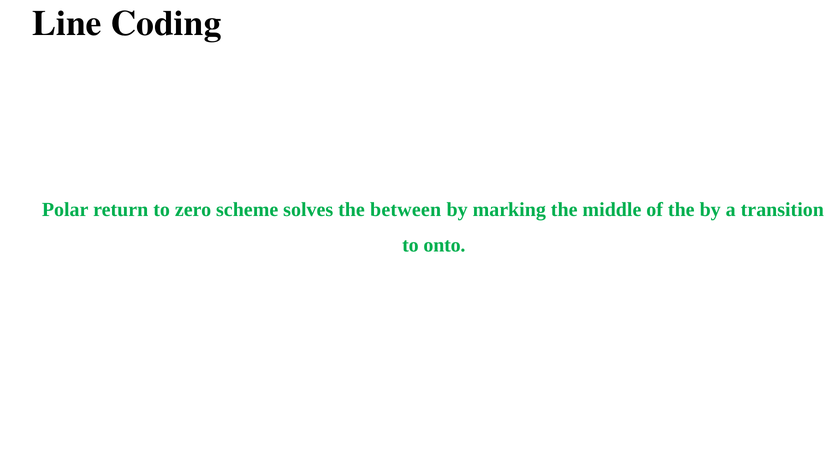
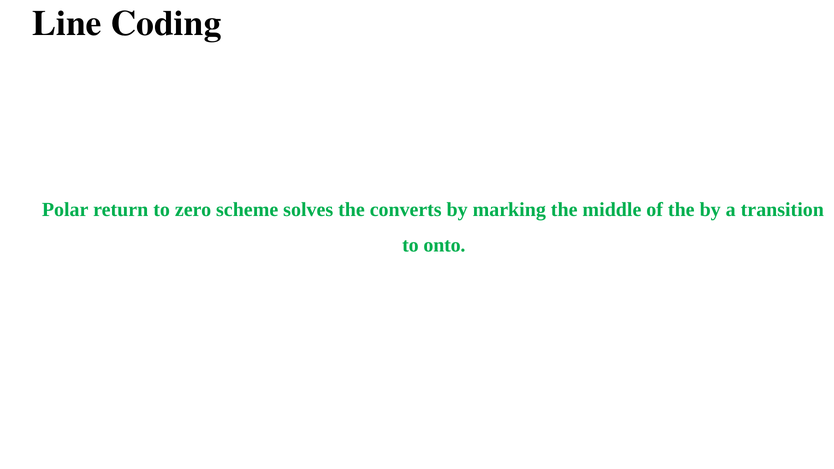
between: between -> converts
